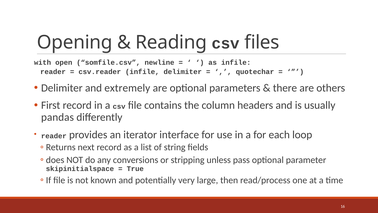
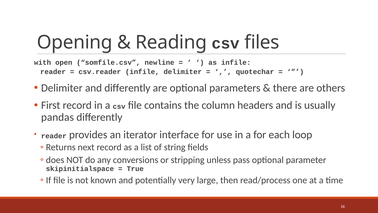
and extremely: extremely -> differently
